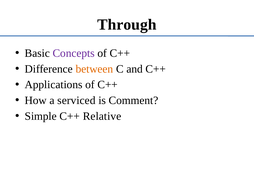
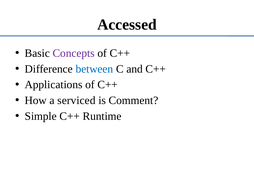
Through: Through -> Accessed
between colour: orange -> blue
Relative: Relative -> Runtime
